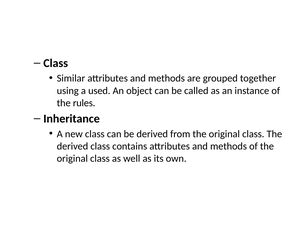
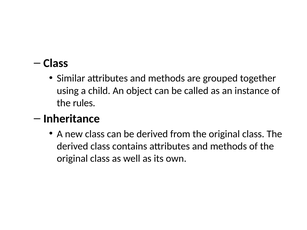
used: used -> child
